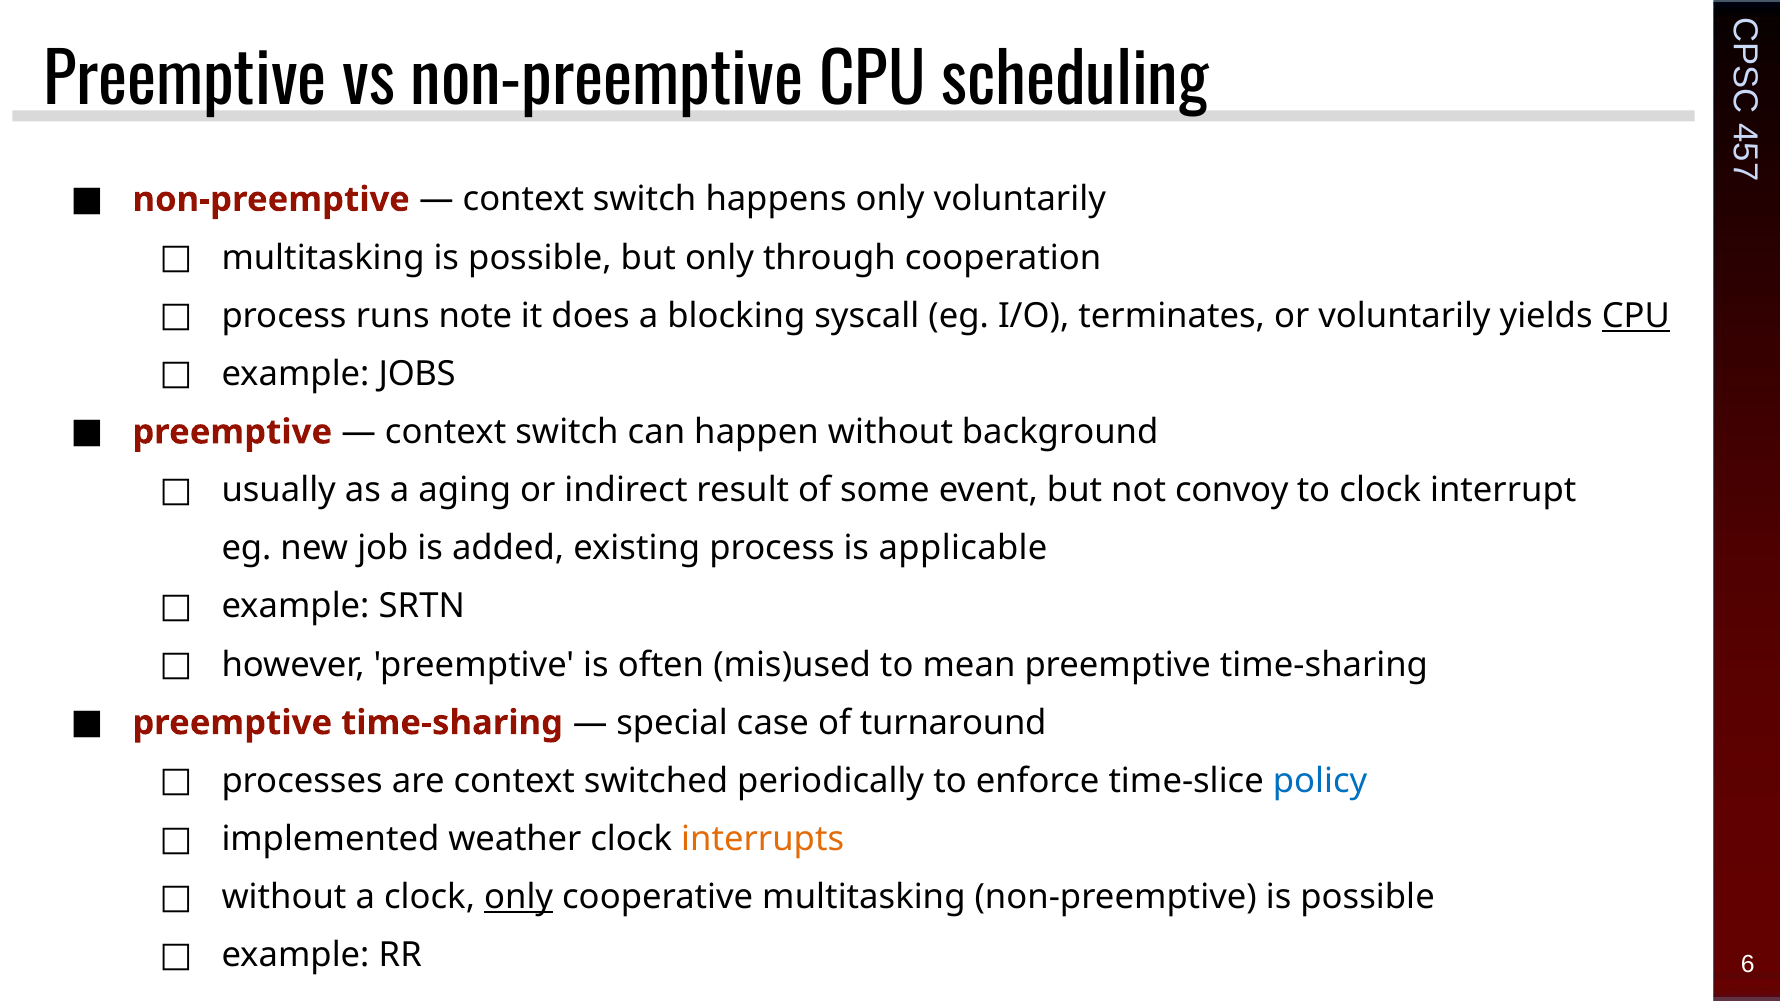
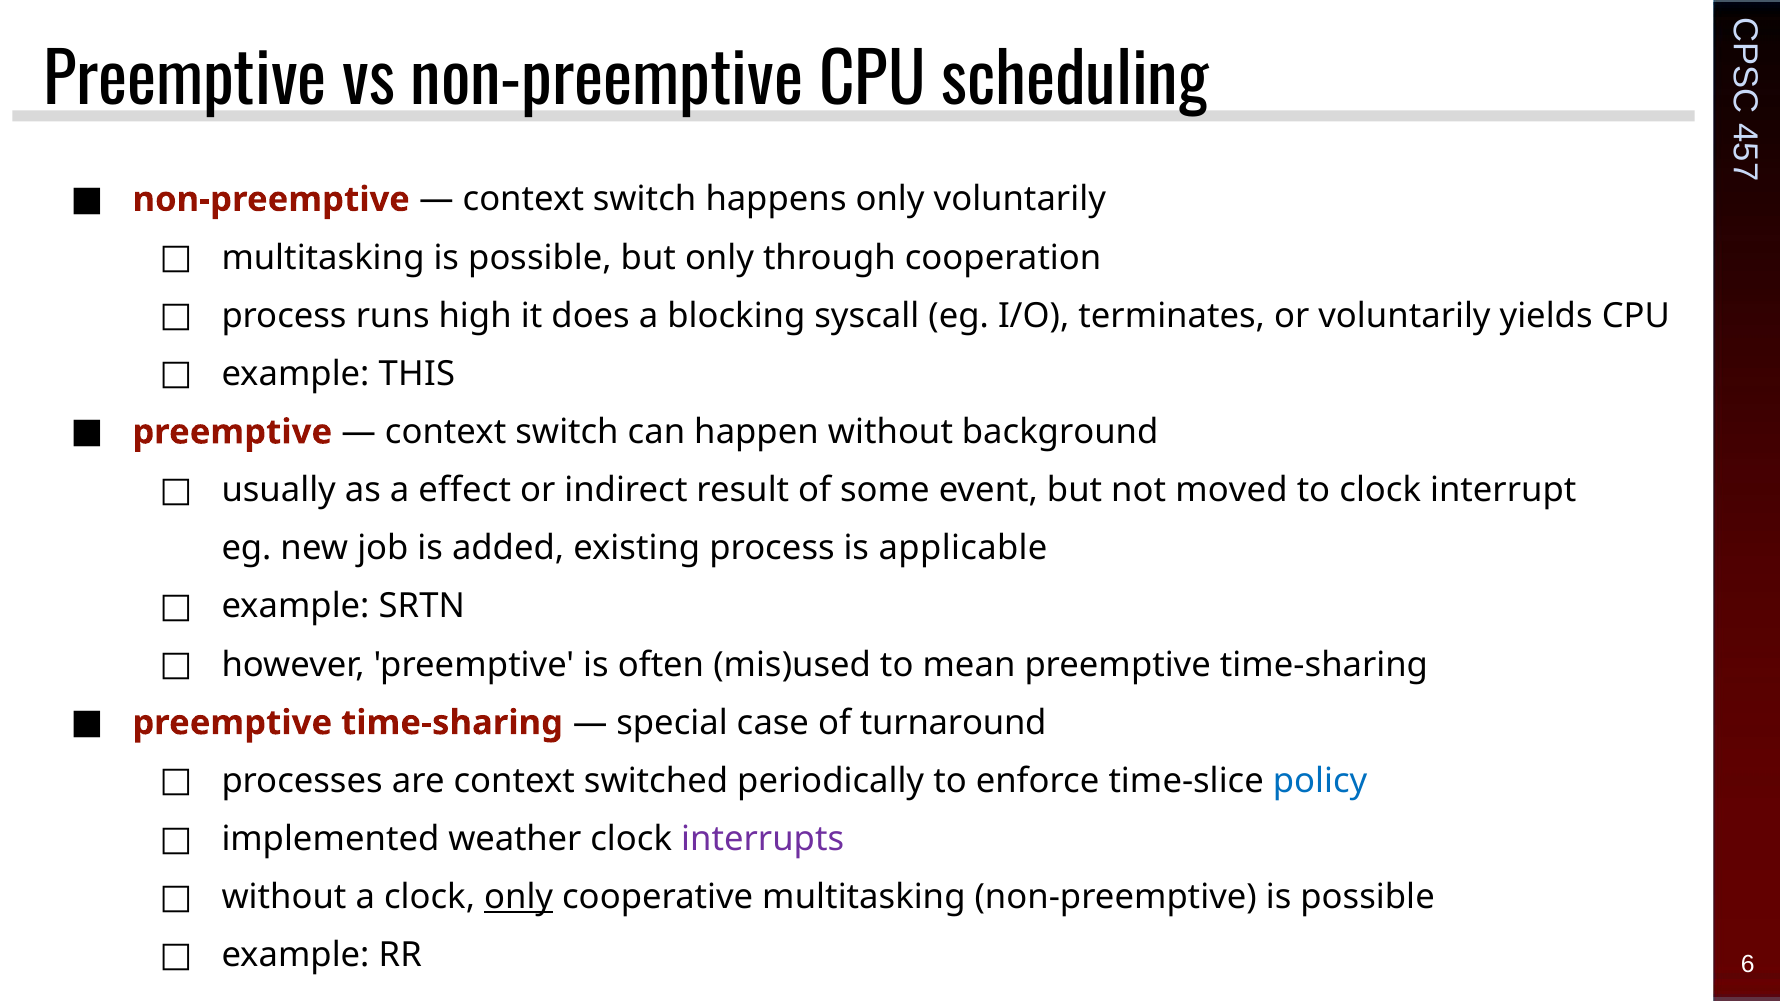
note: note -> high
CPU at (1636, 316) underline: present -> none
JOBS: JOBS -> THIS
aging: aging -> effect
convoy: convoy -> moved
interrupts colour: orange -> purple
